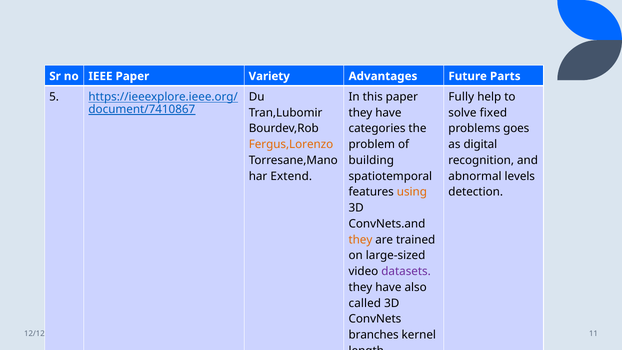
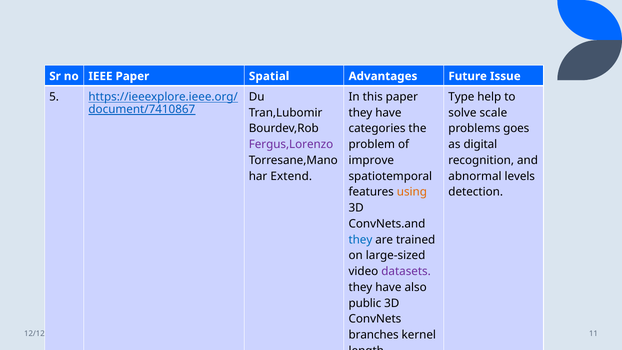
Variety: Variety -> Spatial
Parts: Parts -> Issue
Fully: Fully -> Type
fixed: fixed -> scale
Fergus,Lorenzo colour: orange -> purple
building: building -> improve
they at (360, 240) colour: orange -> blue
called: called -> public
